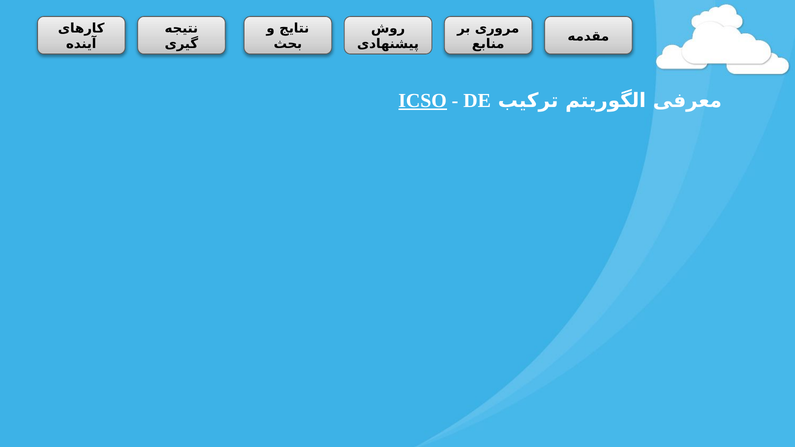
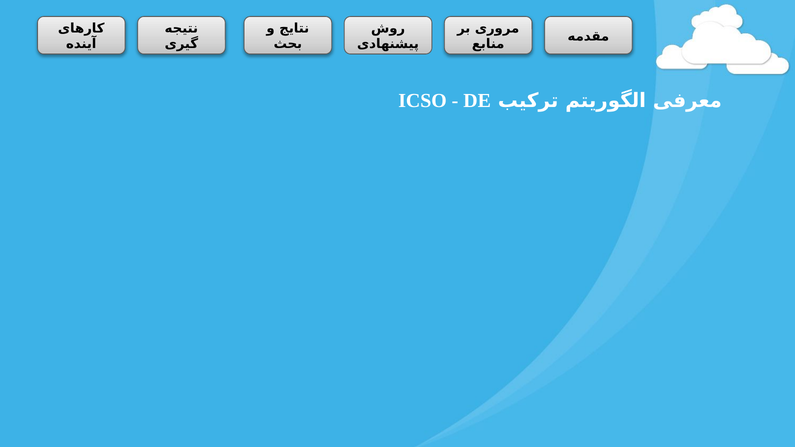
ICSO underline: present -> none
